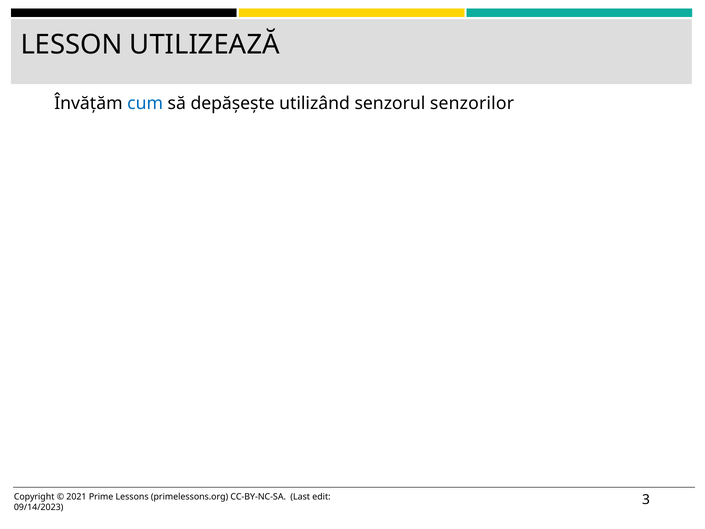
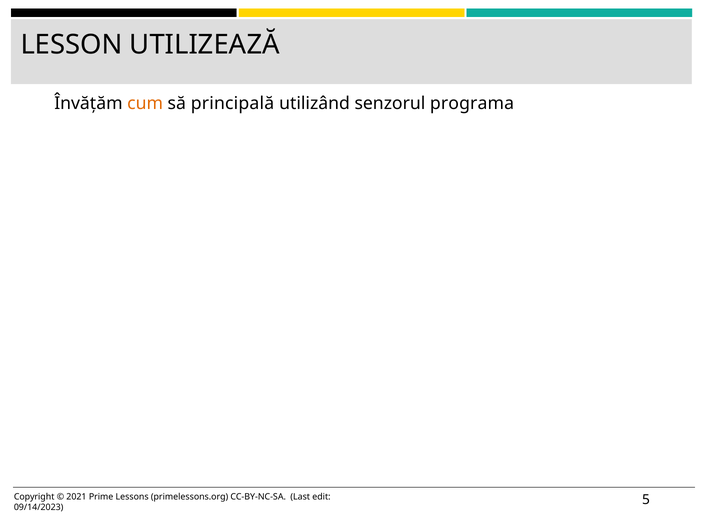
cum colour: blue -> orange
depășește: depășește -> principală
senzorilor: senzorilor -> programa
3: 3 -> 5
